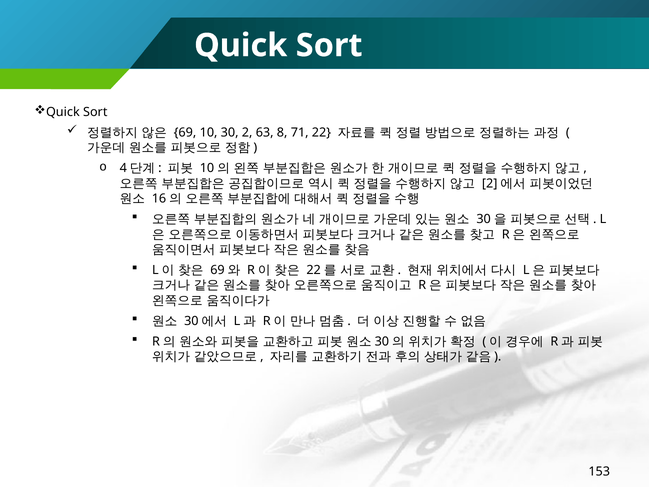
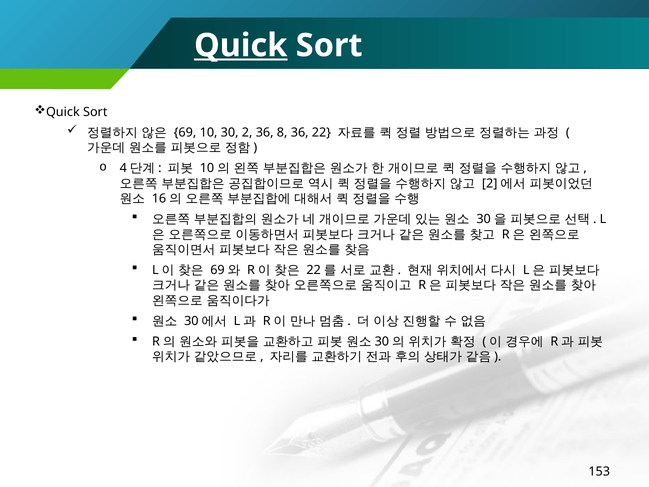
Quick at (241, 45) underline: none -> present
2 63: 63 -> 36
8 71: 71 -> 36
